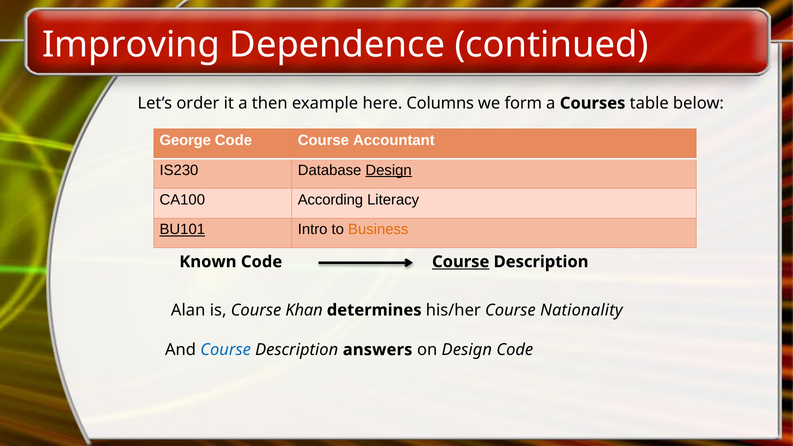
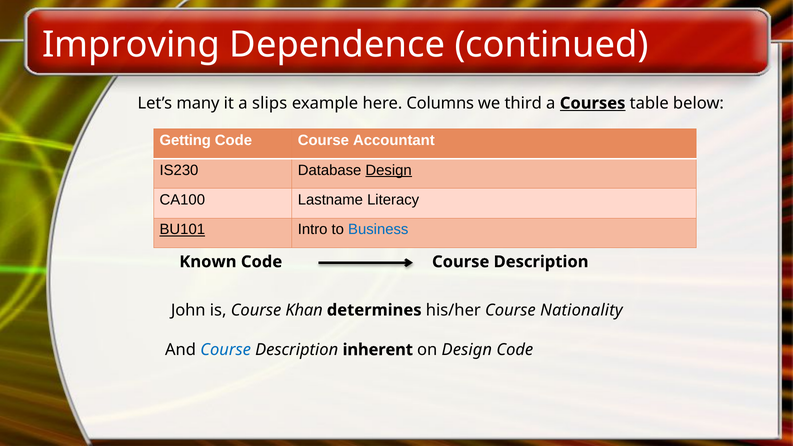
order: order -> many
then: then -> slips
form: form -> third
Courses underline: none -> present
George: George -> Getting
According: According -> Lastname
Business colour: orange -> blue
Course at (461, 262) underline: present -> none
Alan: Alan -> John
answers: answers -> inherent
